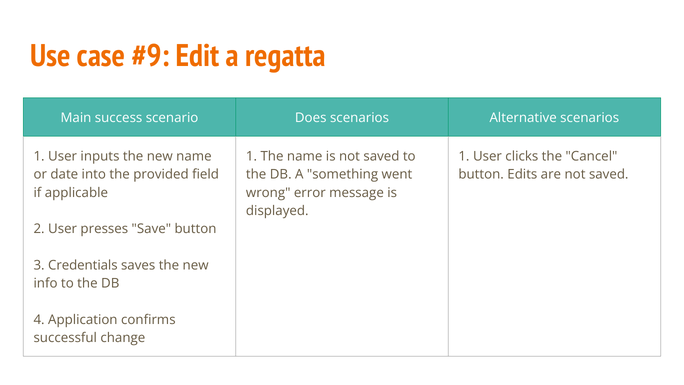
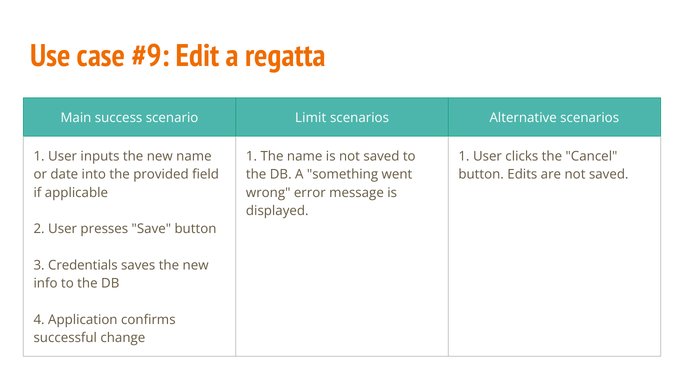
Does: Does -> Limit
